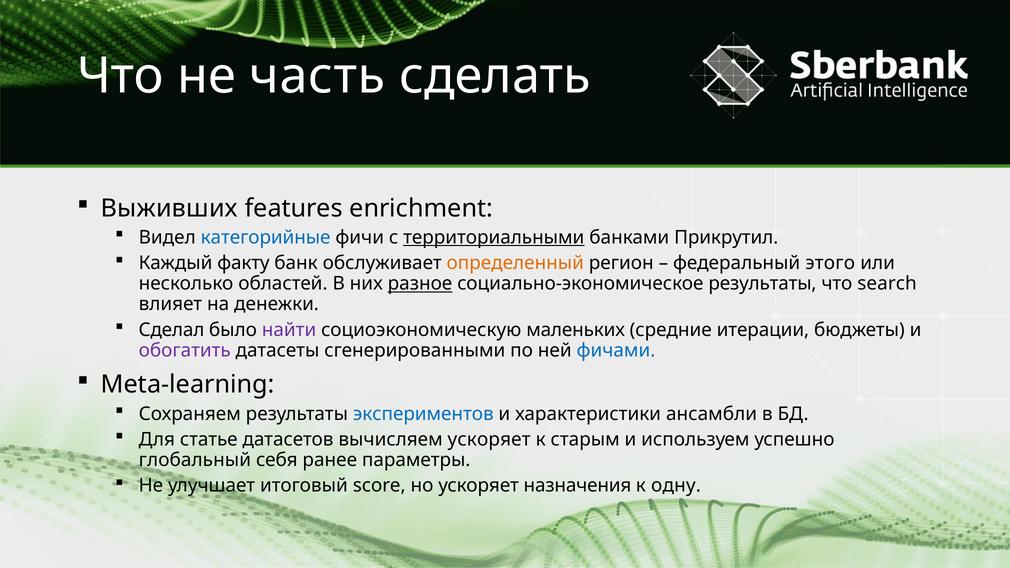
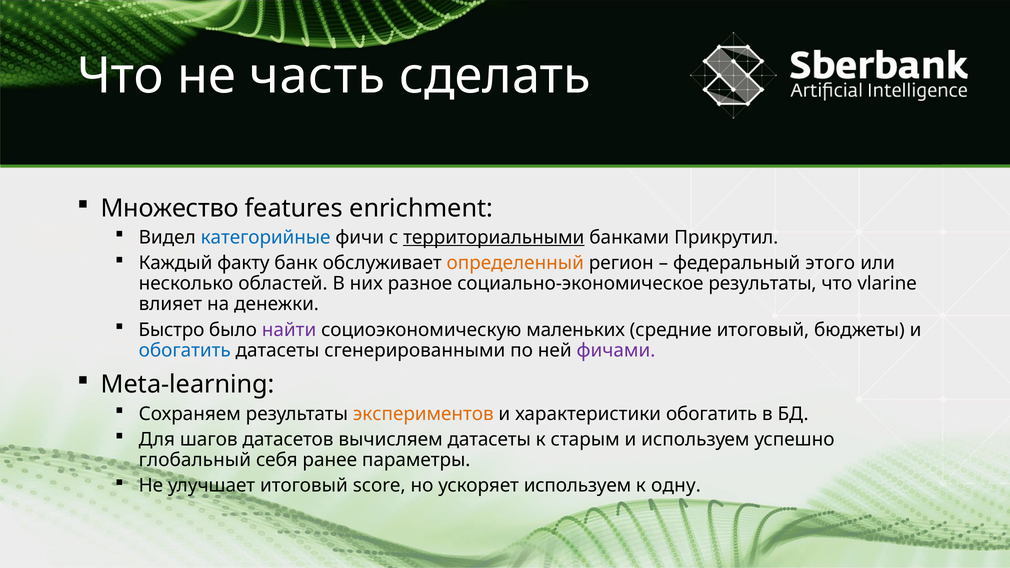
Выживших: Выживших -> Множество
разное underline: present -> none
search: search -> vlarine
Сделал: Сделал -> Быстро
средние итерации: итерации -> итоговый
обогатить at (185, 350) colour: purple -> blue
фичами colour: blue -> purple
экспериментов colour: blue -> orange
характеристики ансамбли: ансамбли -> обогатить
статье: статье -> шагов
вычисляем ускоряет: ускоряет -> датасеты
ускоряет назначения: назначения -> используем
